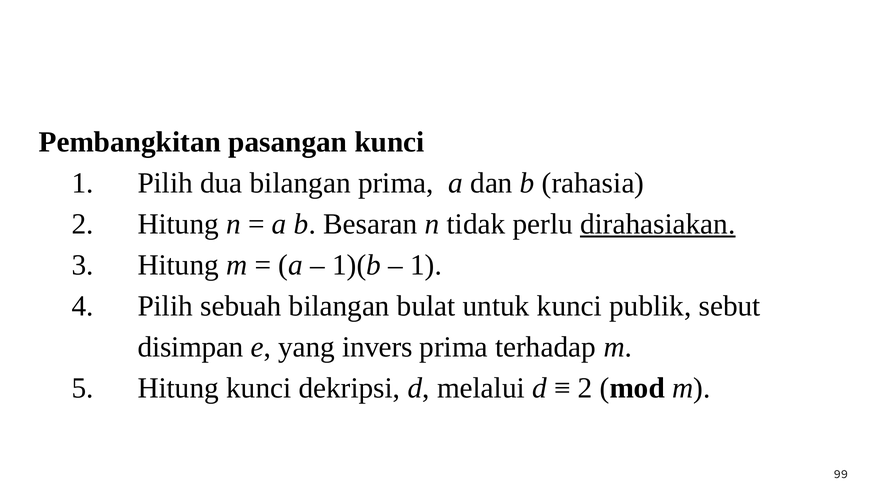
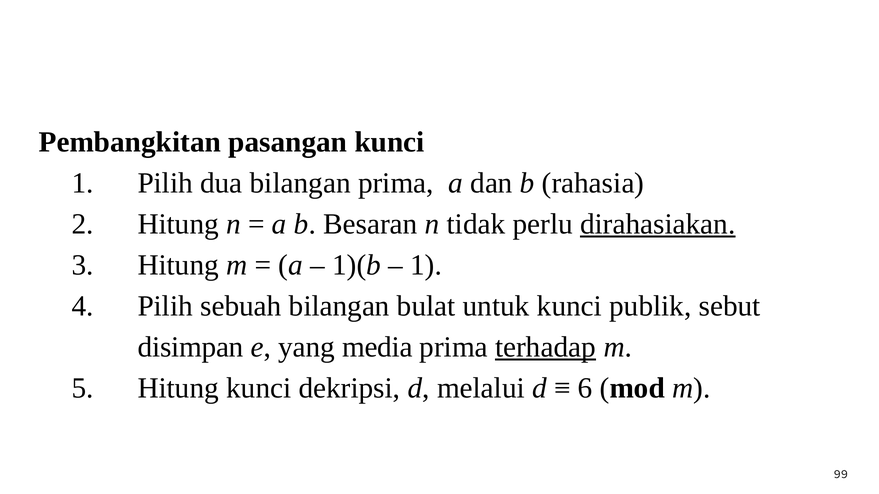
invers: invers -> media
terhadap underline: none -> present
2 at (585, 388): 2 -> 6
